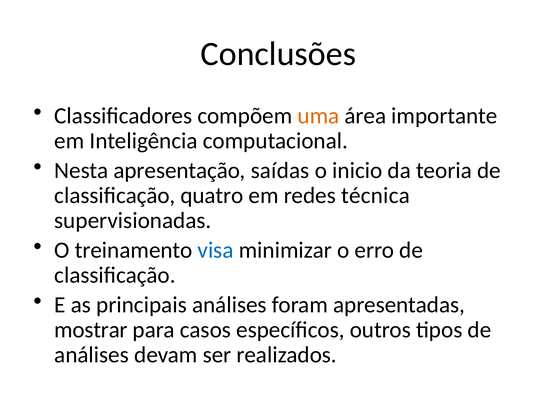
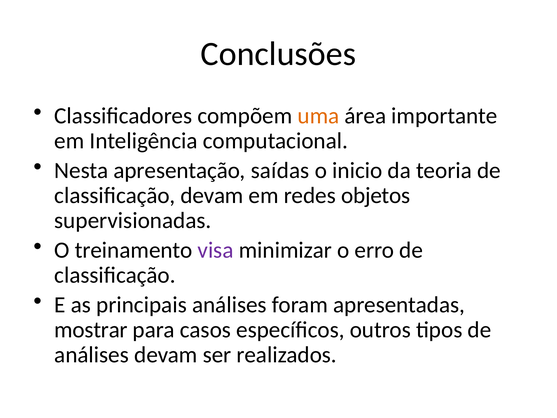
classificação quatro: quatro -> devam
técnica: técnica -> objetos
visa colour: blue -> purple
